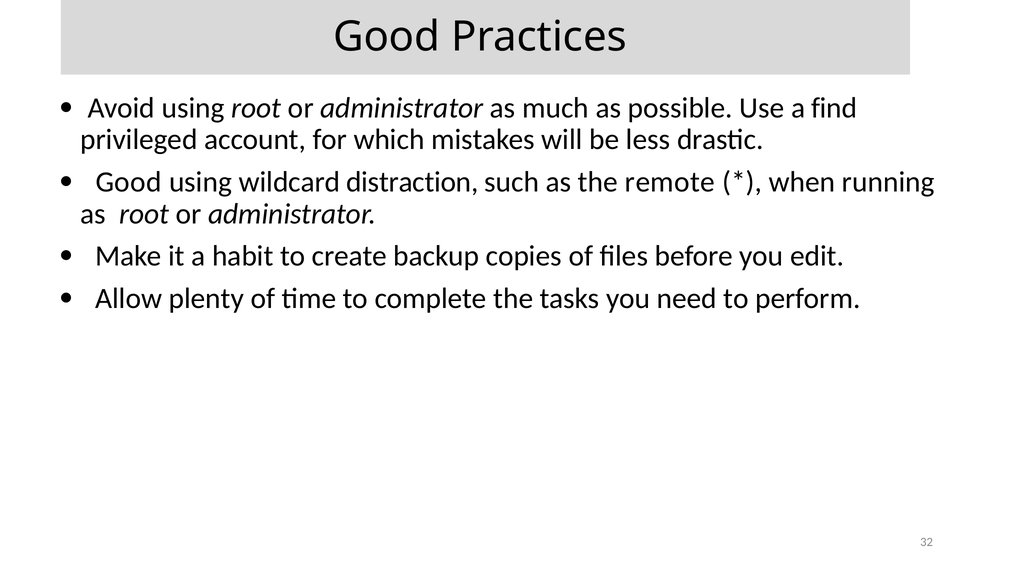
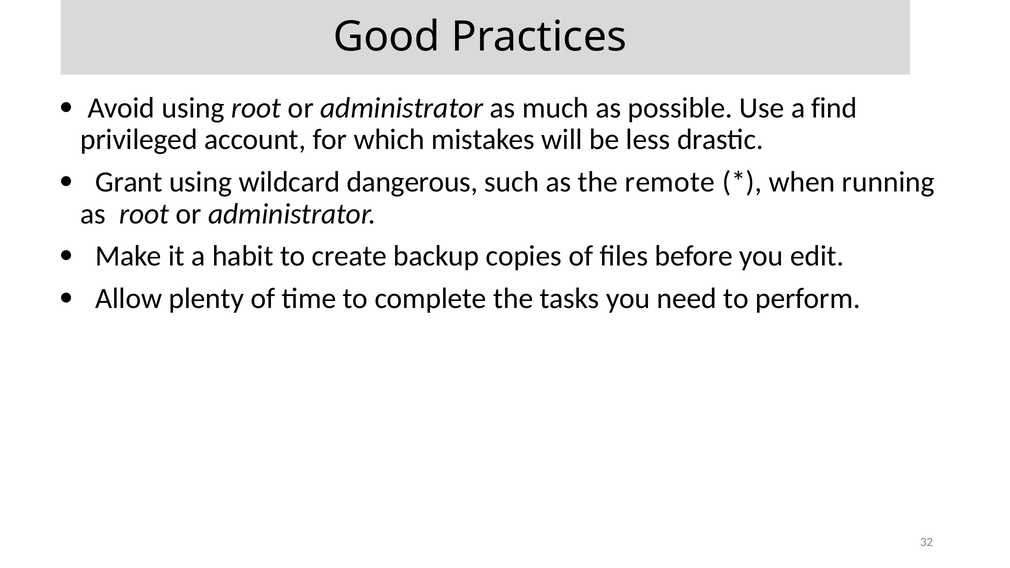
Good at (129, 182): Good -> Grant
distraction: distraction -> dangerous
